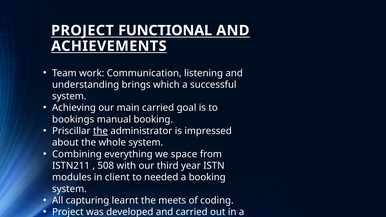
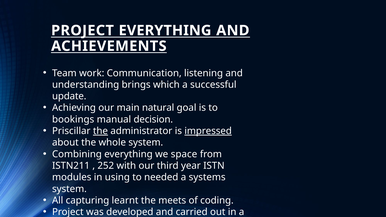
PROJECT FUNCTIONAL: FUNCTIONAL -> EVERYTHING
system at (69, 96): system -> update
main carried: carried -> natural
manual booking: booking -> decision
impressed underline: none -> present
508: 508 -> 252
client: client -> using
a booking: booking -> systems
